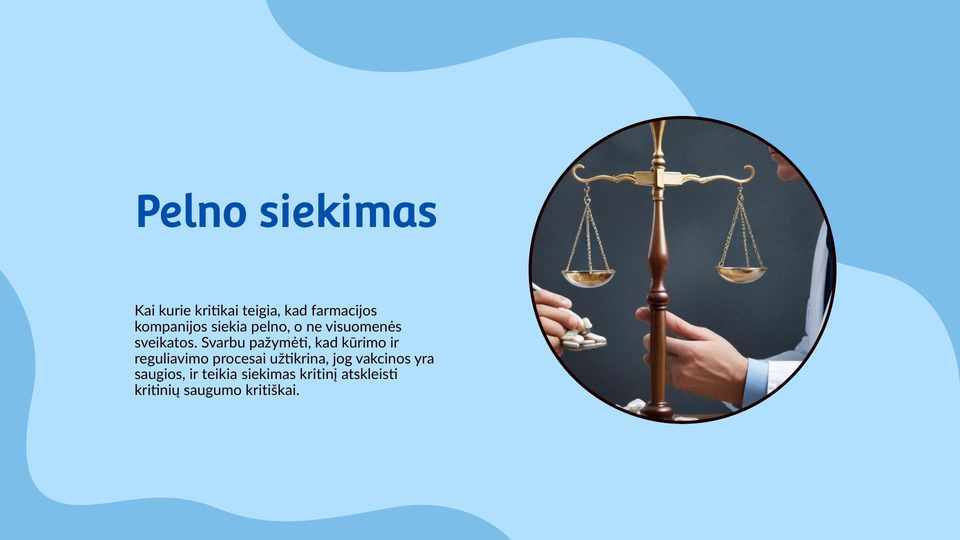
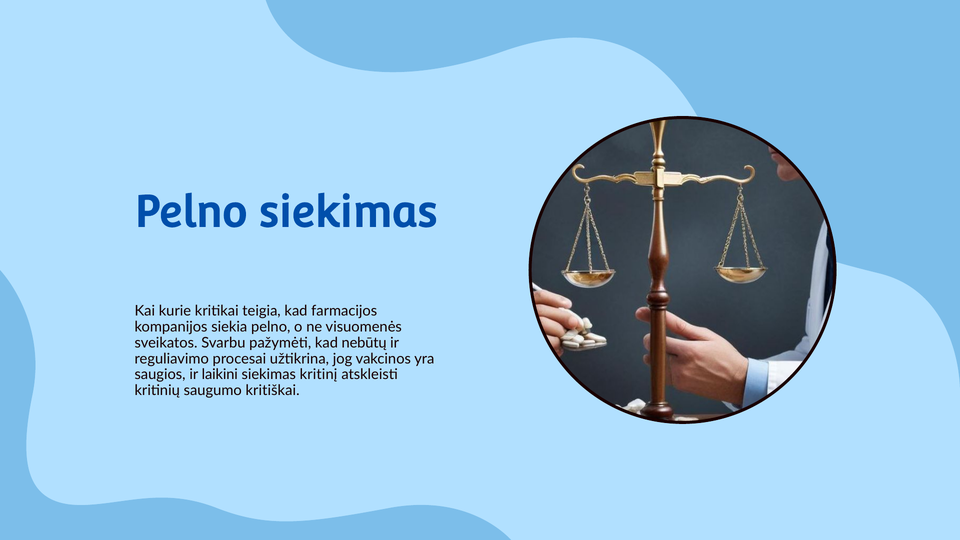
kūrimo: kūrimo -> nebūtų
teikia: teikia -> laikini
